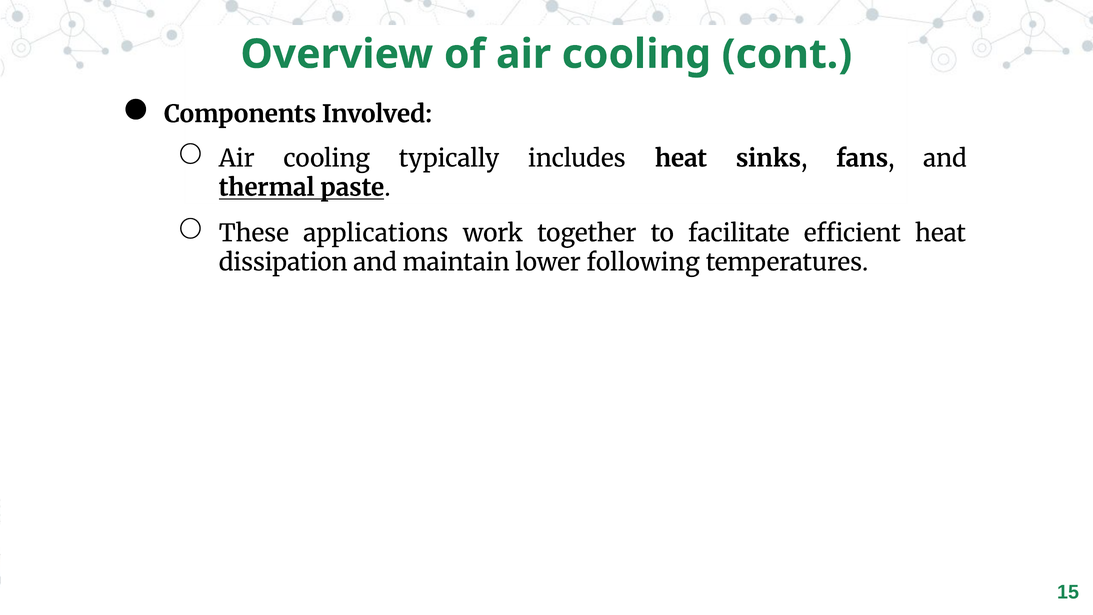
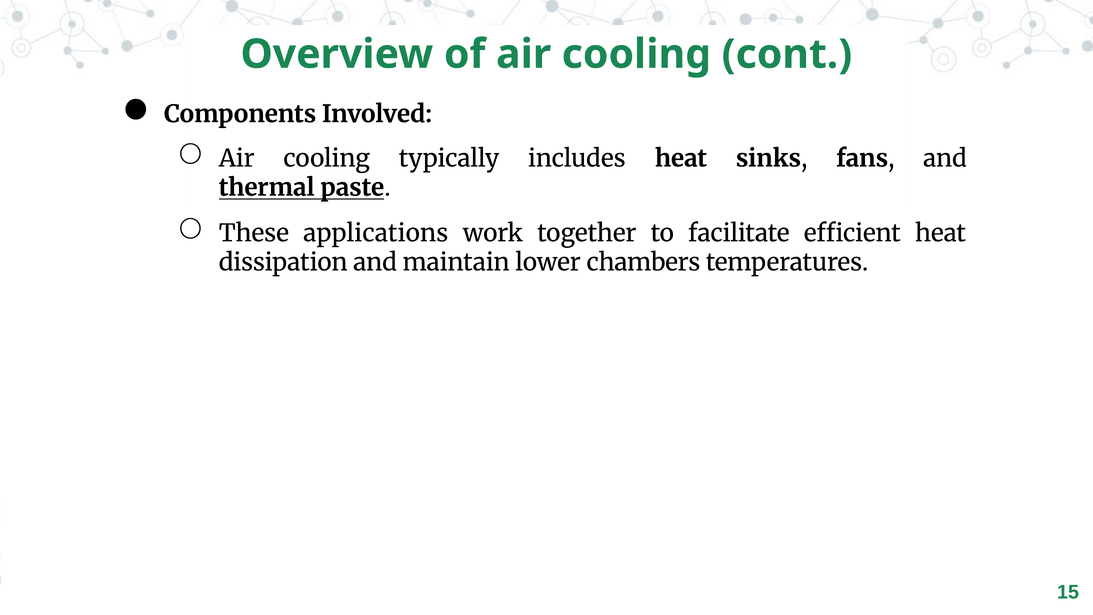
following: following -> chambers
